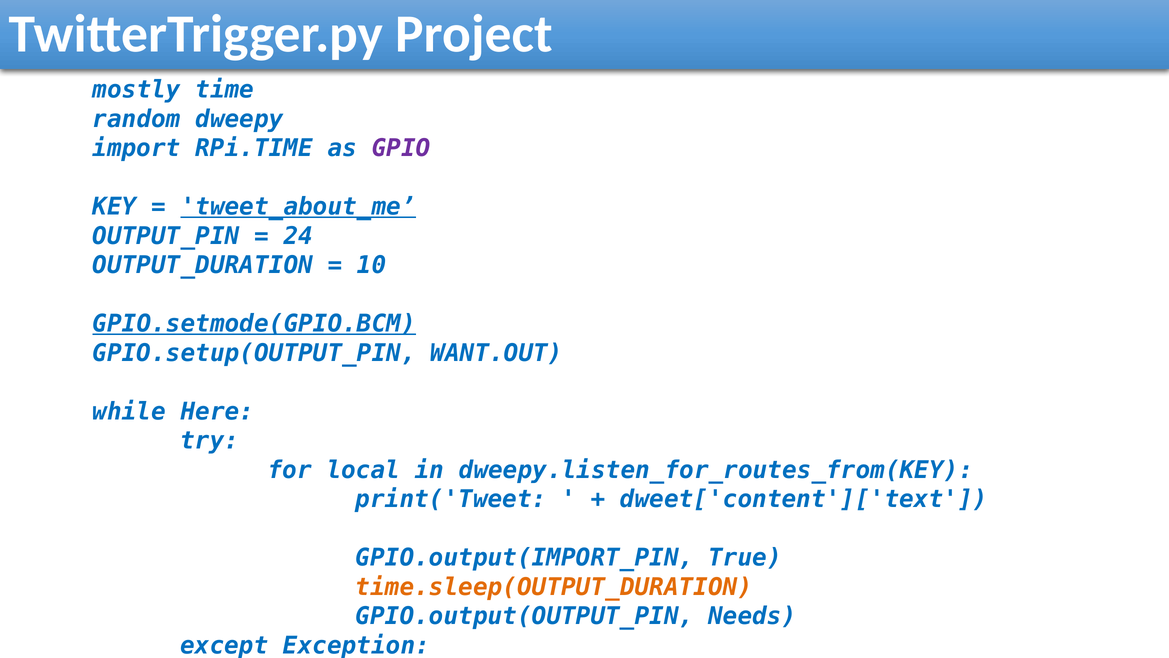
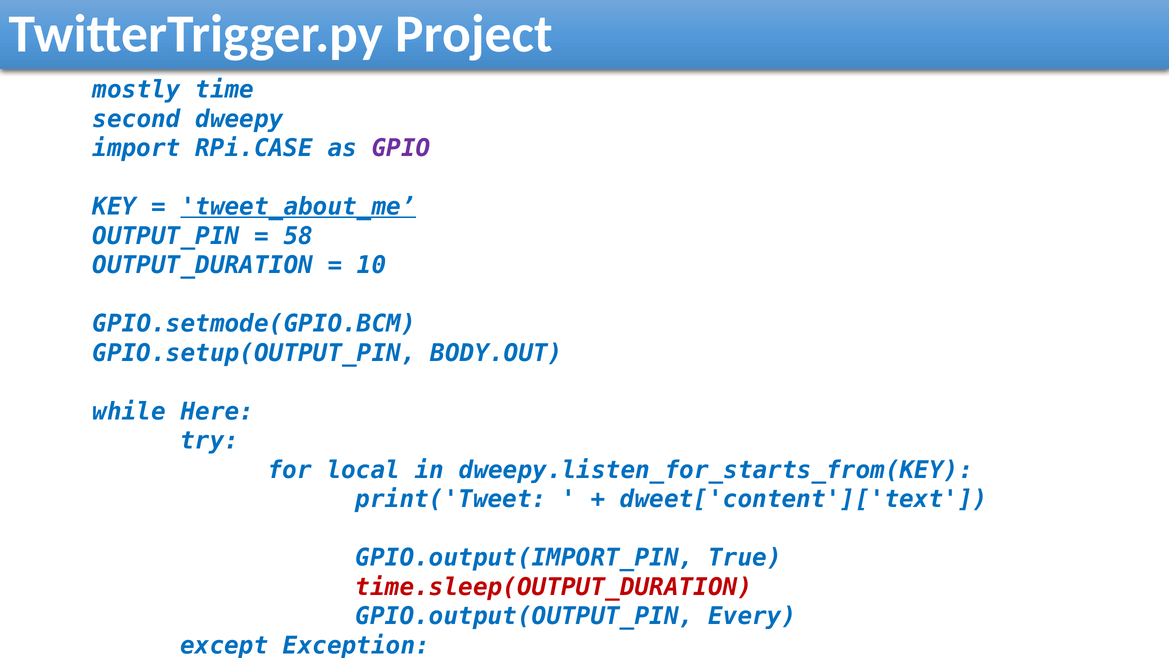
random: random -> second
RPi.TIME: RPi.TIME -> RPi.CASE
24: 24 -> 58
GPIO.setmode(GPIO.BCM underline: present -> none
WANT.OUT: WANT.OUT -> BODY.OUT
dweepy.listen_for_routes_from(KEY: dweepy.listen_for_routes_from(KEY -> dweepy.listen_for_starts_from(KEY
time.sleep(OUTPUT_DURATION colour: orange -> red
Needs: Needs -> Every
